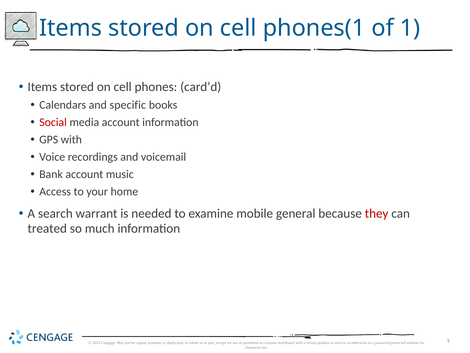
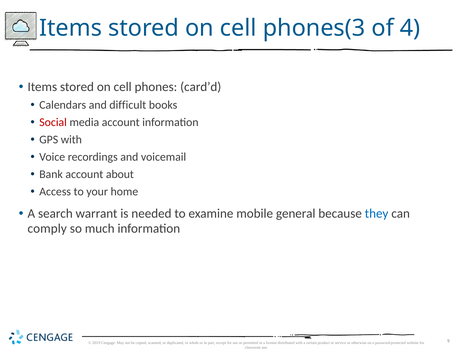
phones(1: phones(1 -> phones(3
1: 1 -> 4
specific: specific -> difficult
music: music -> about
they colour: red -> blue
treated: treated -> comply
